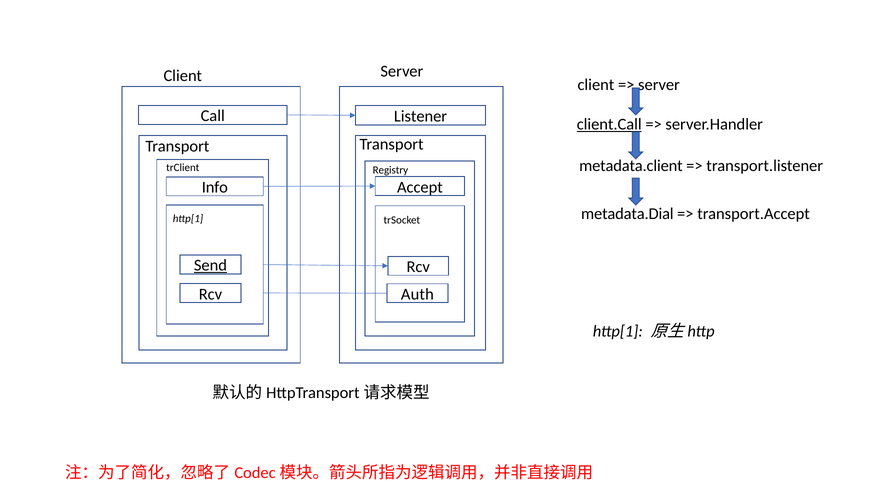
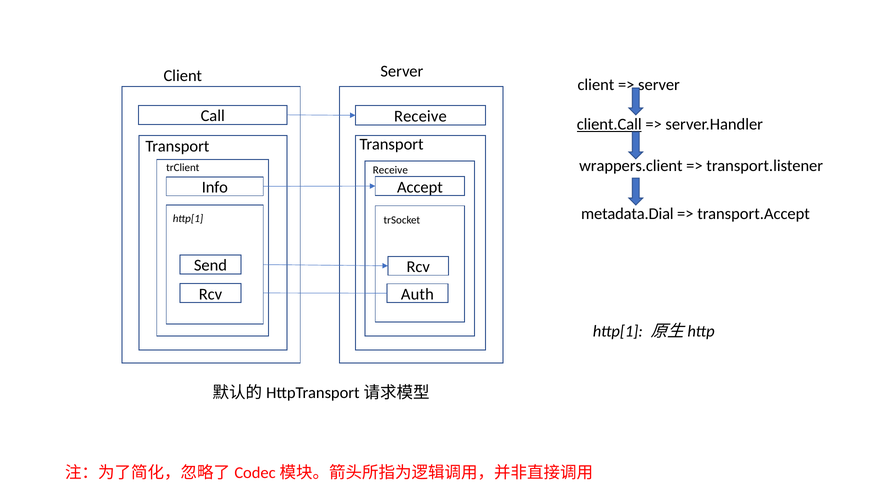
Listener at (420, 116): Listener -> Receive
metadata.client: metadata.client -> wrappers.client
Registry at (390, 170): Registry -> Receive
Send underline: present -> none
